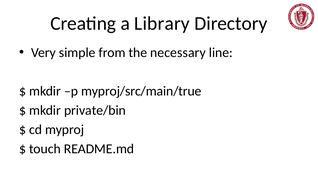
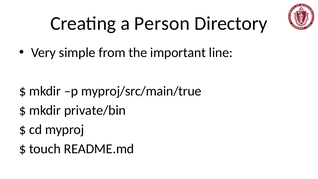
Library: Library -> Person
necessary: necessary -> important
